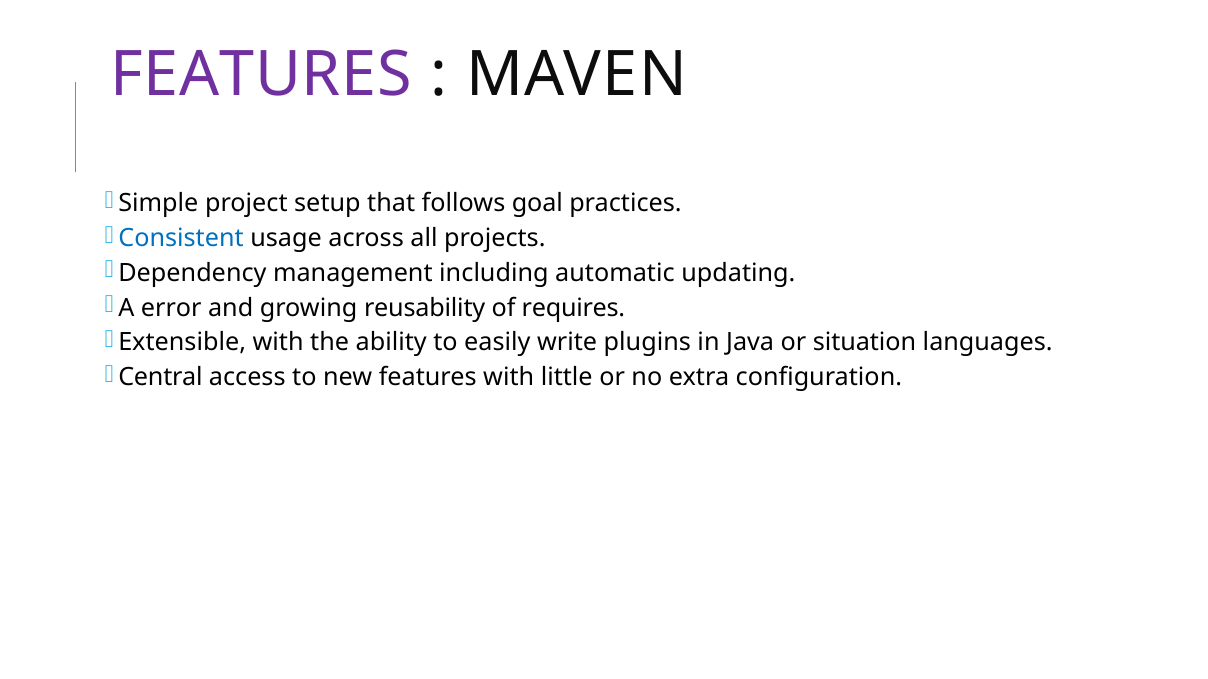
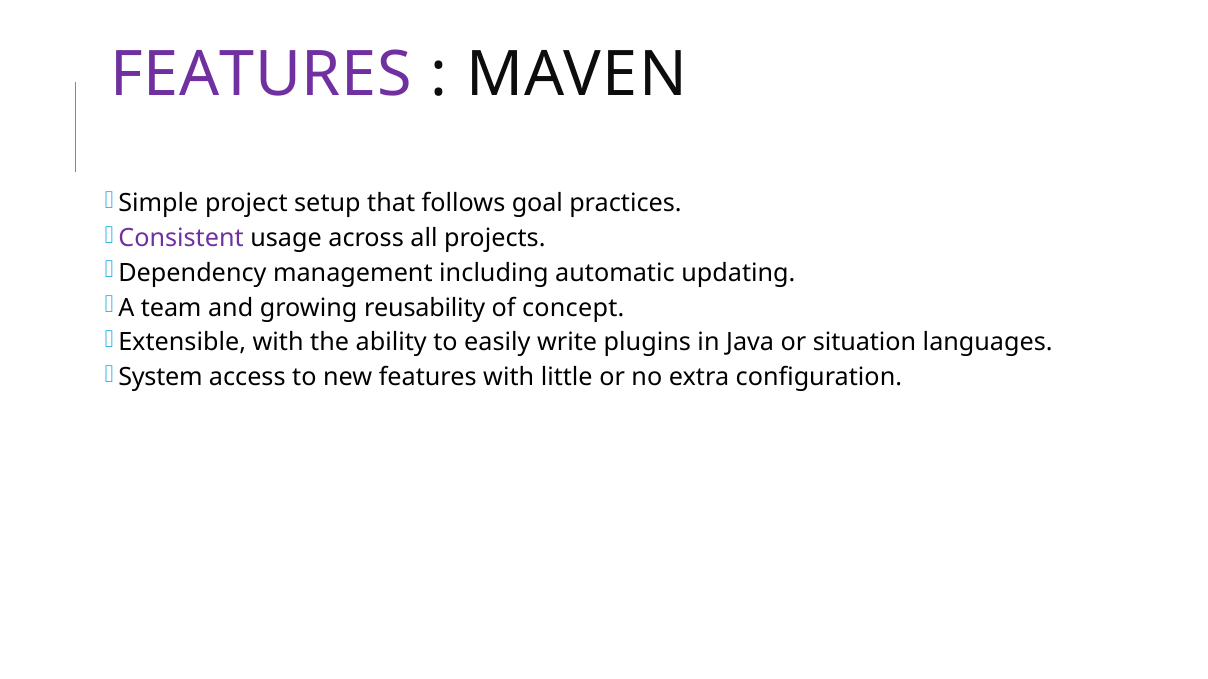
Consistent colour: blue -> purple
error: error -> team
requires: requires -> concept
Central: Central -> System
